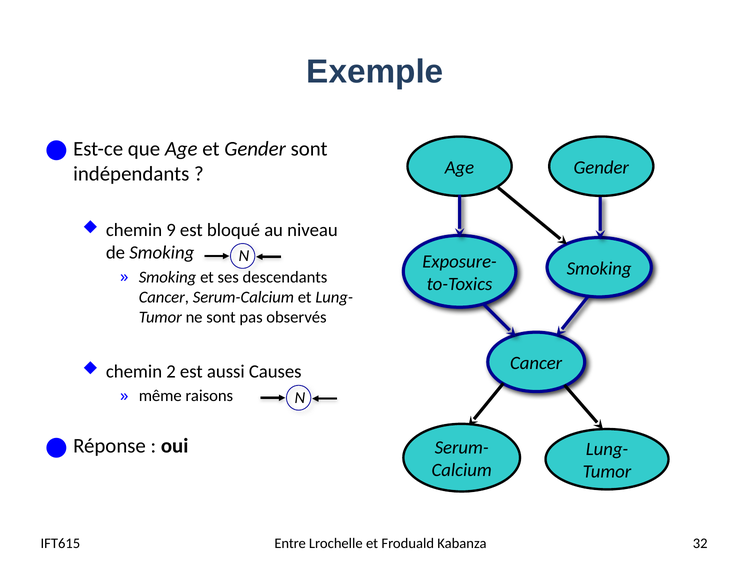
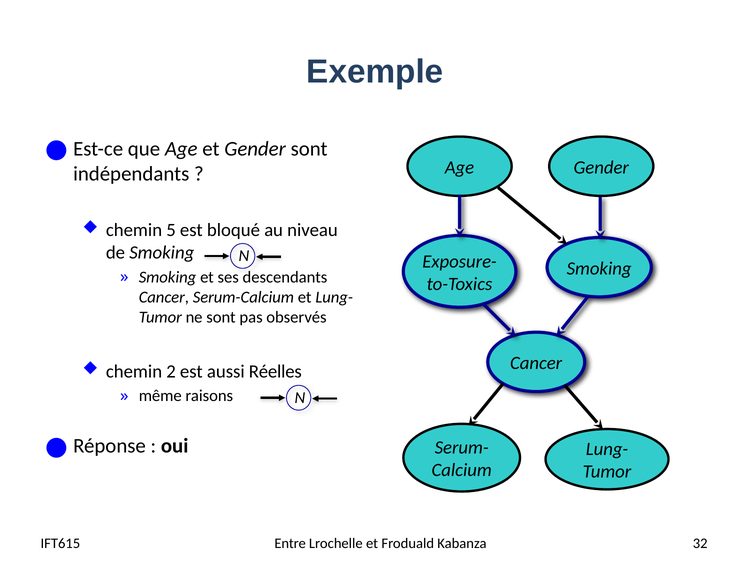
9: 9 -> 5
Causes: Causes -> Réelles
